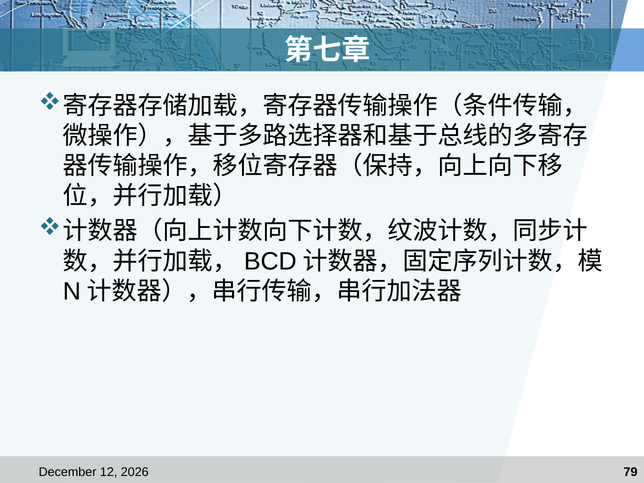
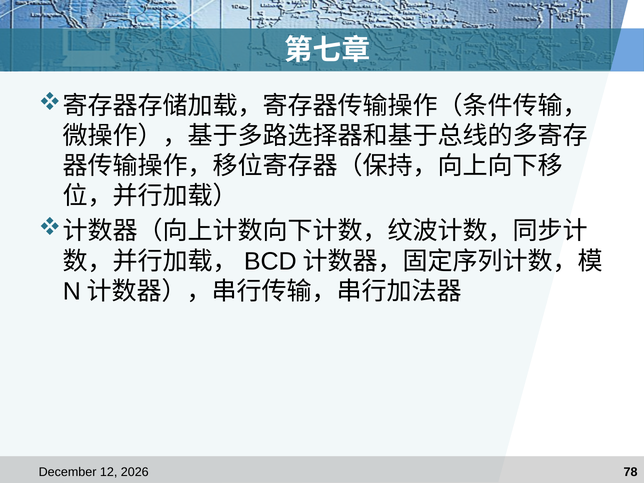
79: 79 -> 78
